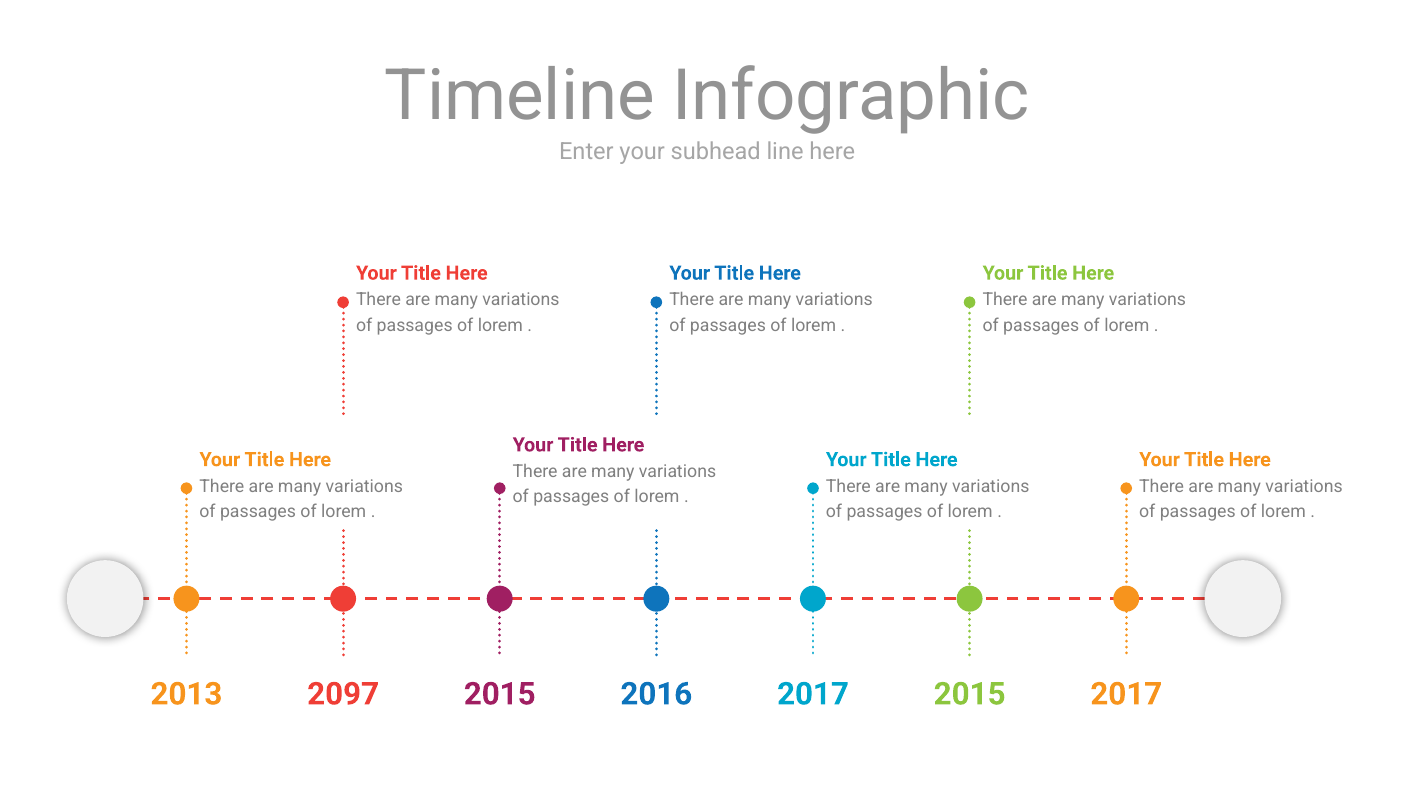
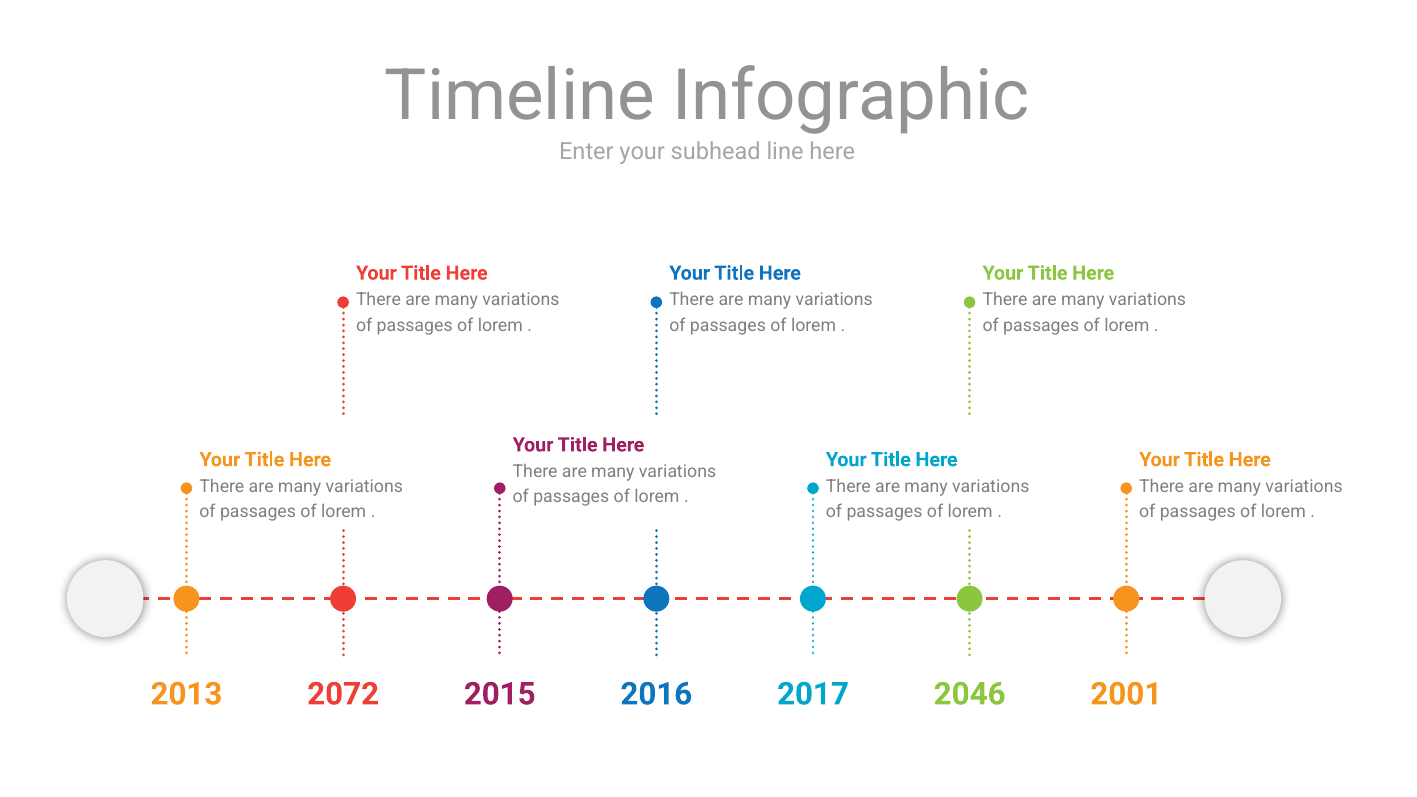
2097: 2097 -> 2072
2013 2015: 2015 -> 2046
2017 at (1126, 694): 2017 -> 2001
